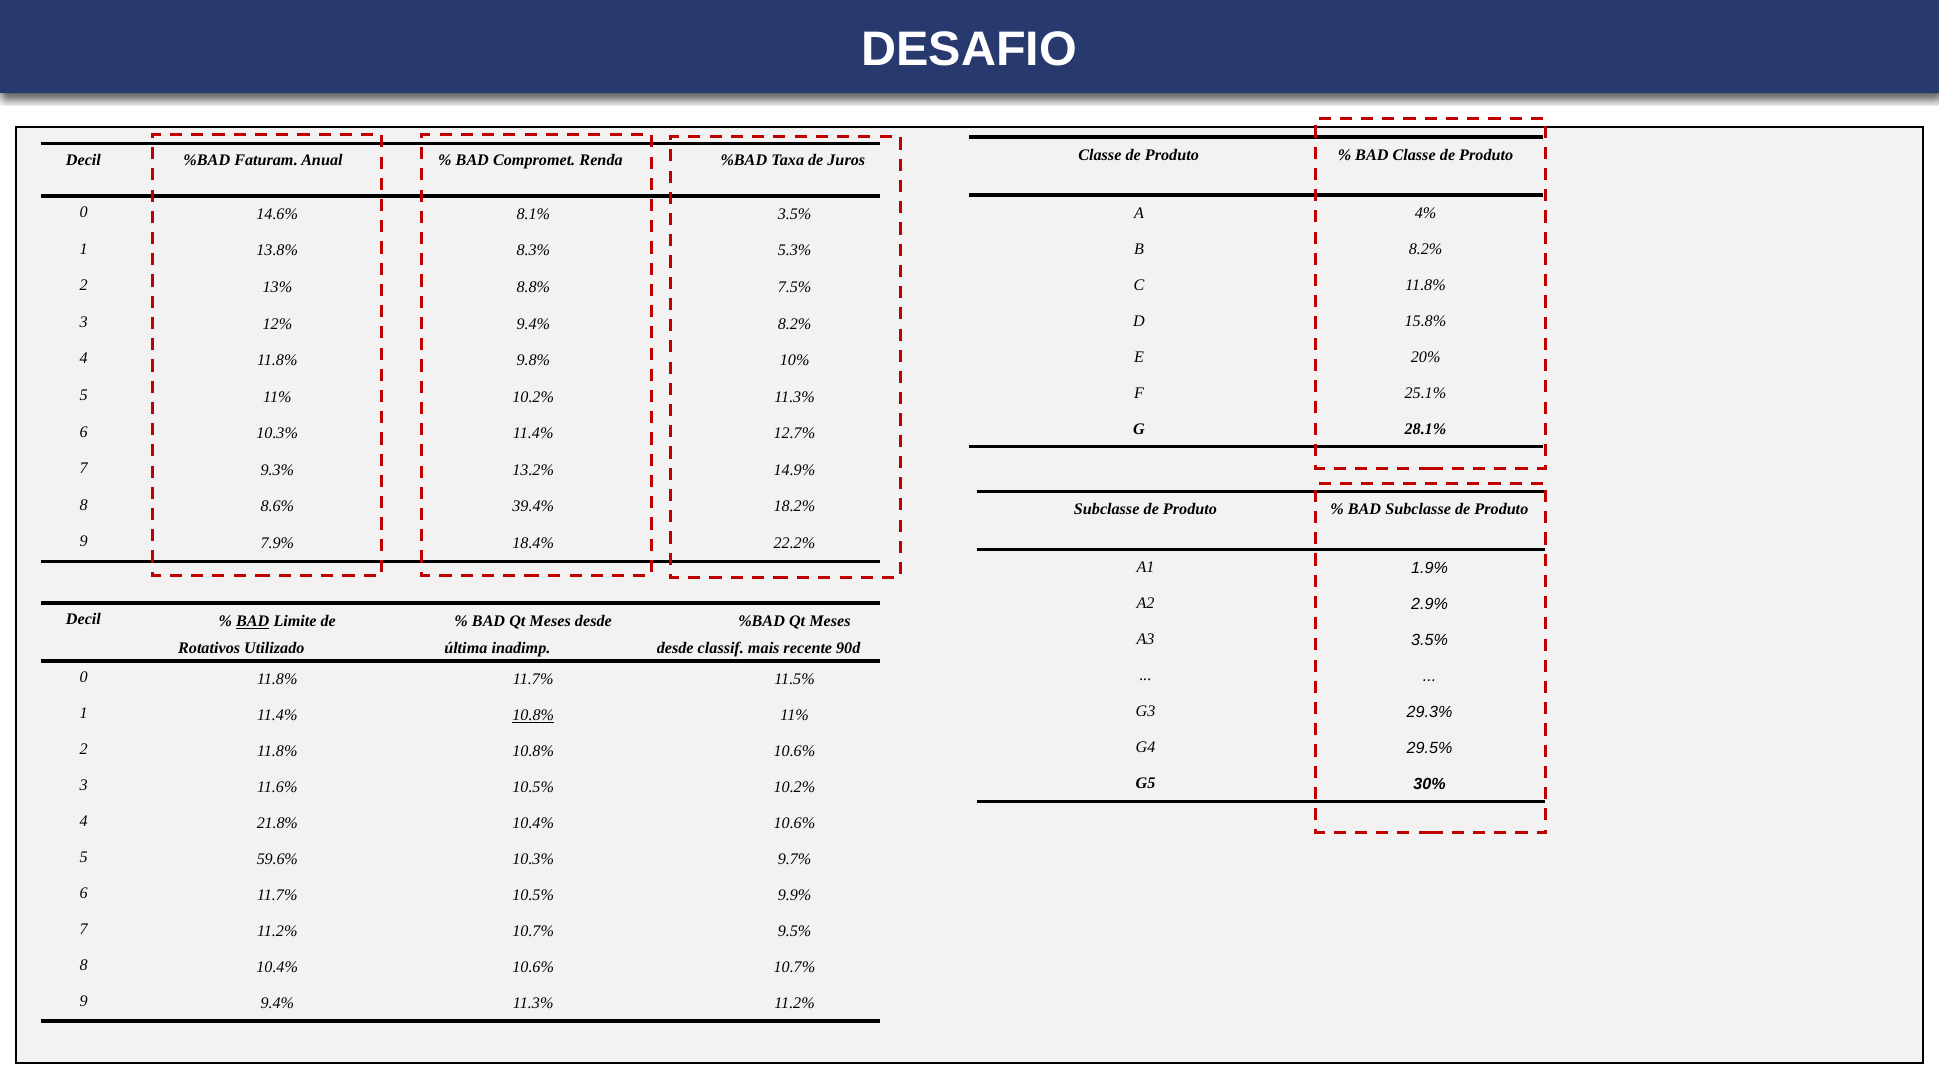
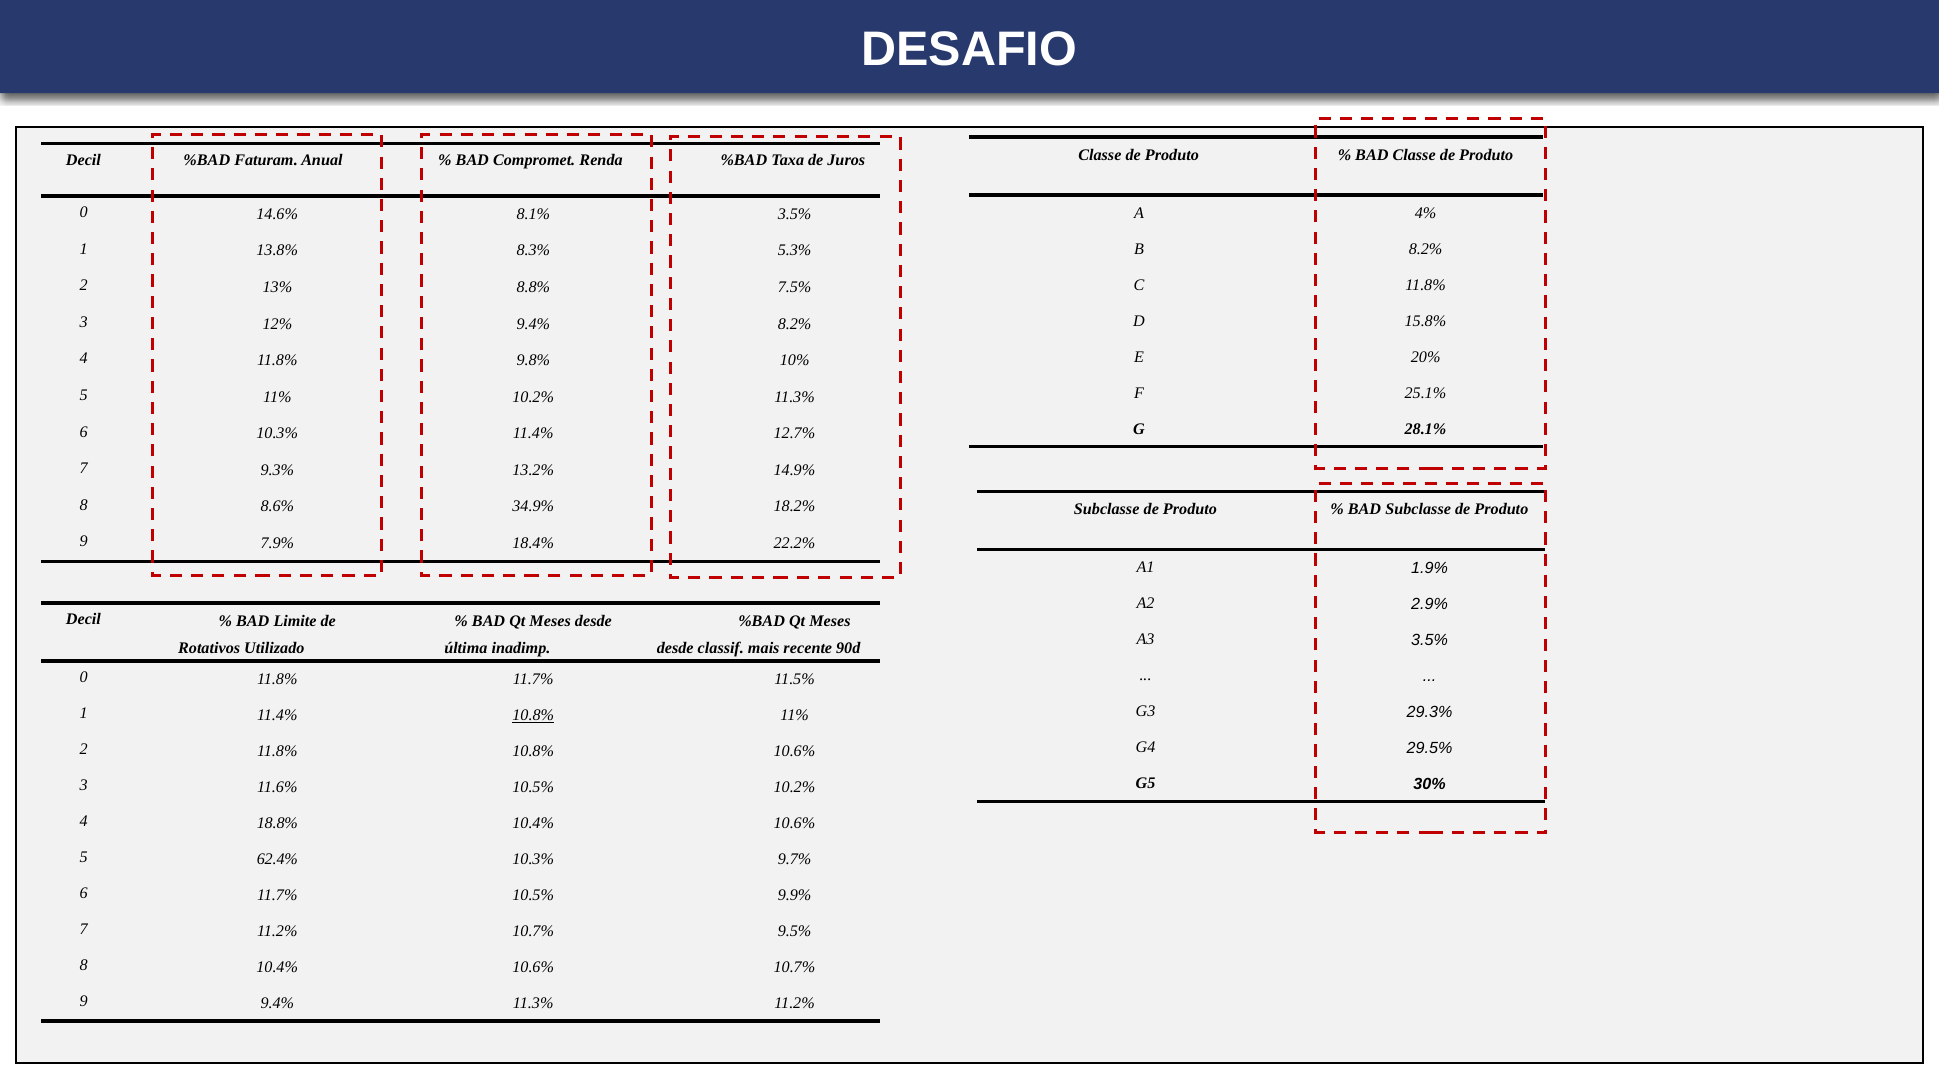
39.4%: 39.4% -> 34.9%
BAD at (253, 622) underline: present -> none
21.8%: 21.8% -> 18.8%
59.6%: 59.6% -> 62.4%
